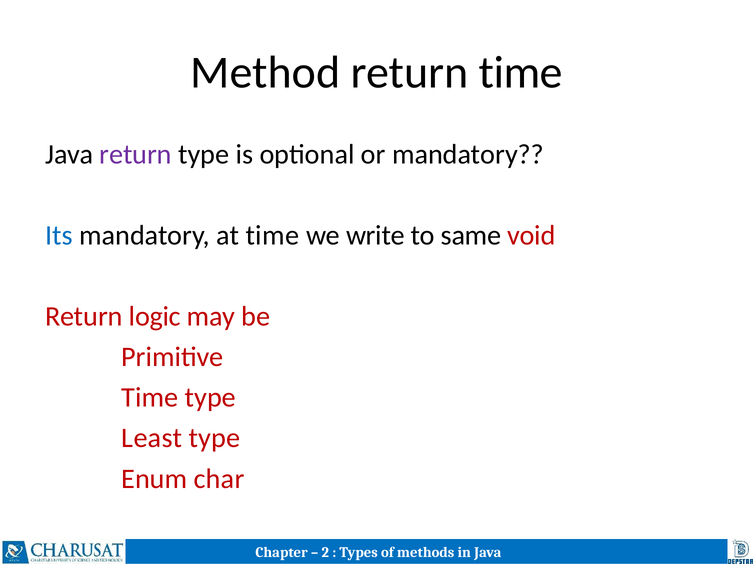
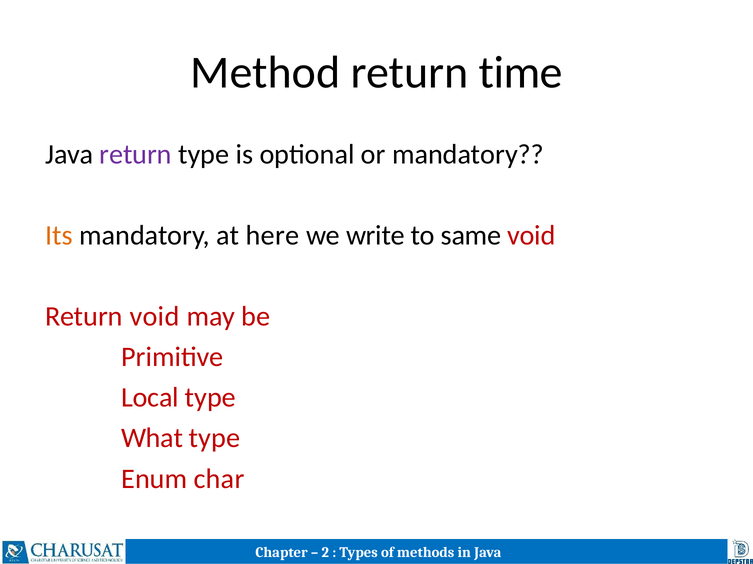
Its colour: blue -> orange
at time: time -> here
Return logic: logic -> void
Time at (150, 398): Time -> Local
Least: Least -> What
